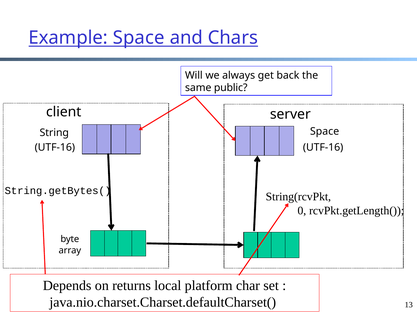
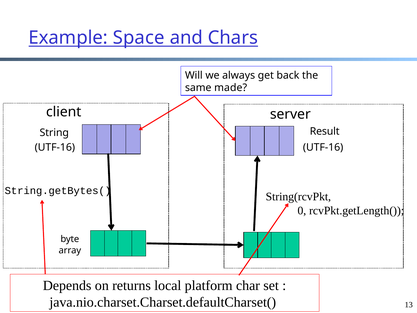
public: public -> made
Space at (325, 131): Space -> Result
